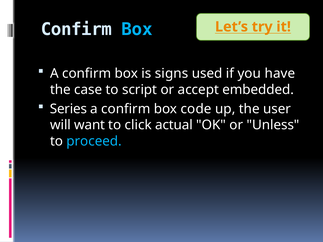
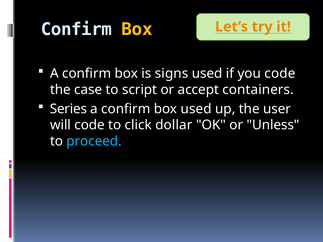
Box at (137, 29) colour: light blue -> yellow
you have: have -> code
embedded: embedded -> containers
box code: code -> used
will want: want -> code
actual: actual -> dollar
